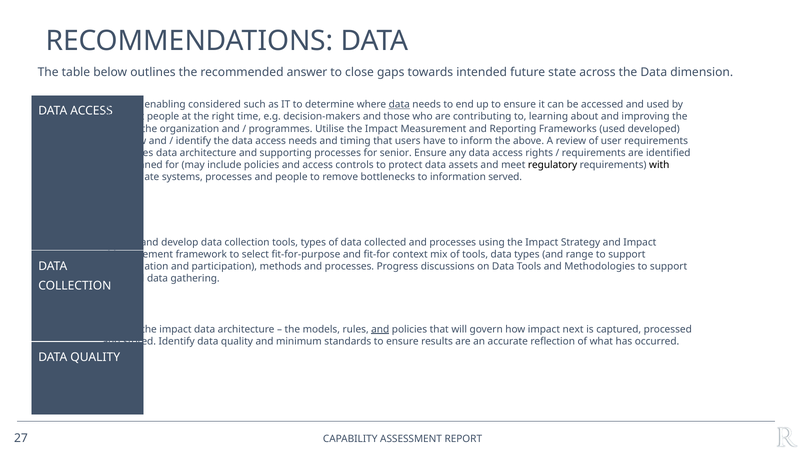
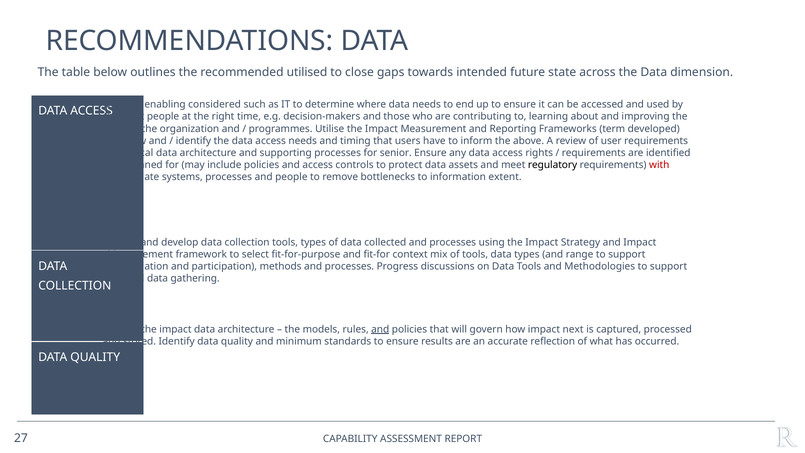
answer: answer -> utilised
data at (399, 104) underline: present -> none
Frameworks used: used -> term
stages: stages -> typical
with colour: black -> red
served: served -> extent
